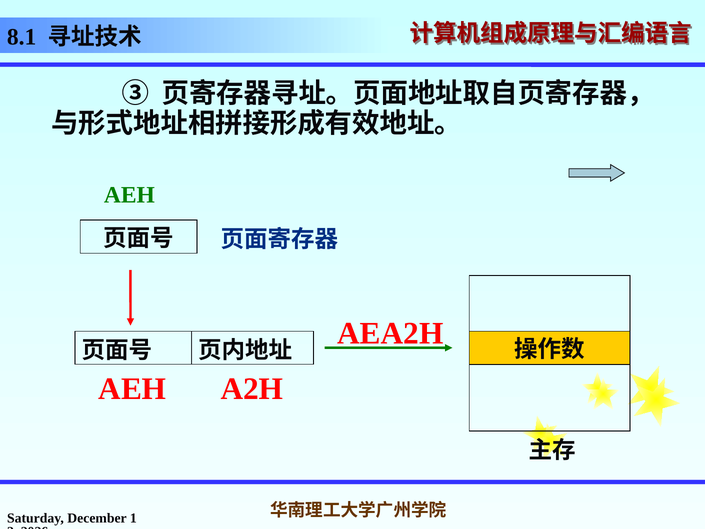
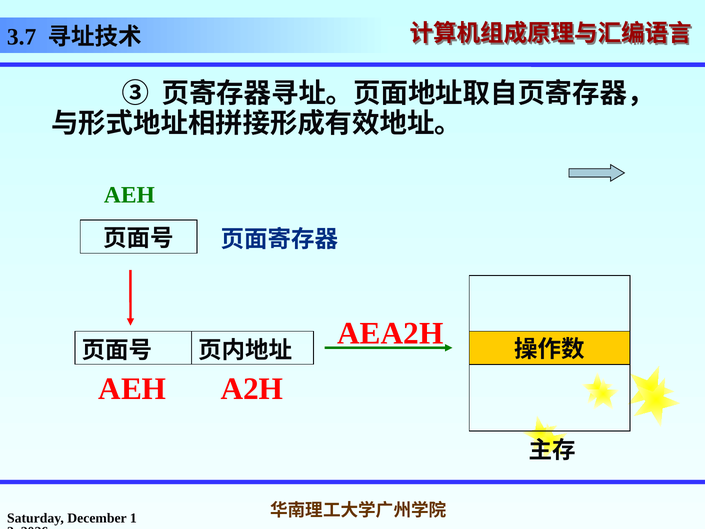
8.1: 8.1 -> 3.7
